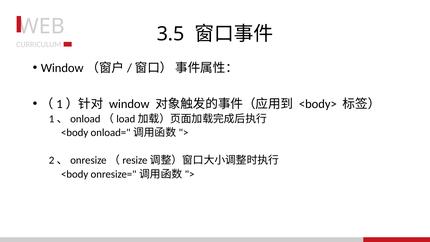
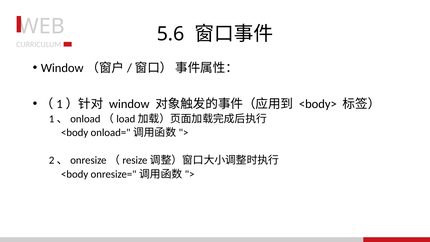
3.5: 3.5 -> 5.6
